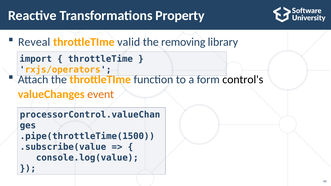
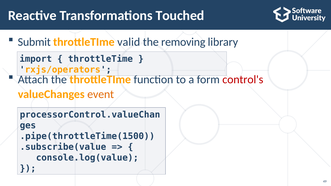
Property: Property -> Touched
Reveal: Reveal -> Submit
control's colour: black -> red
